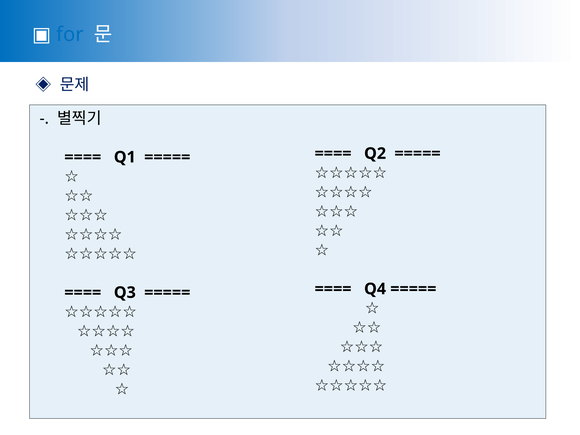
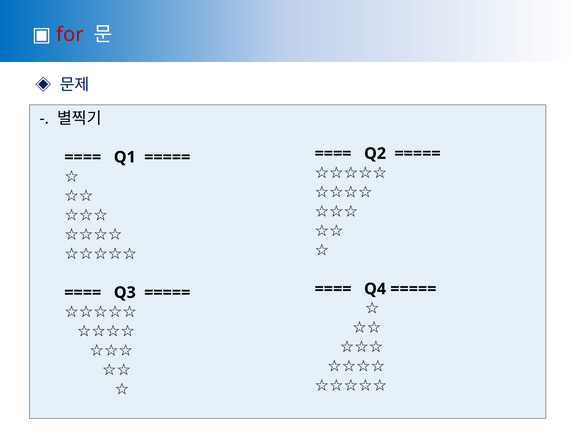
for colour: blue -> red
